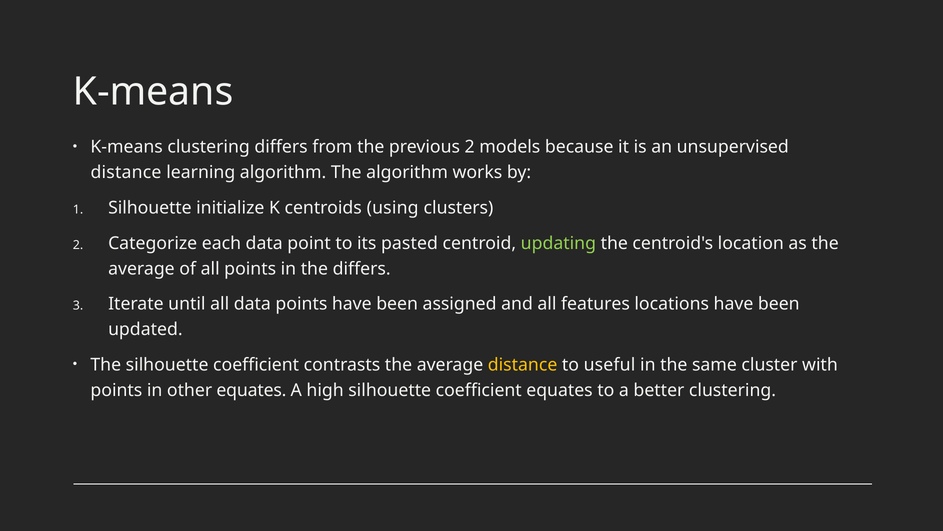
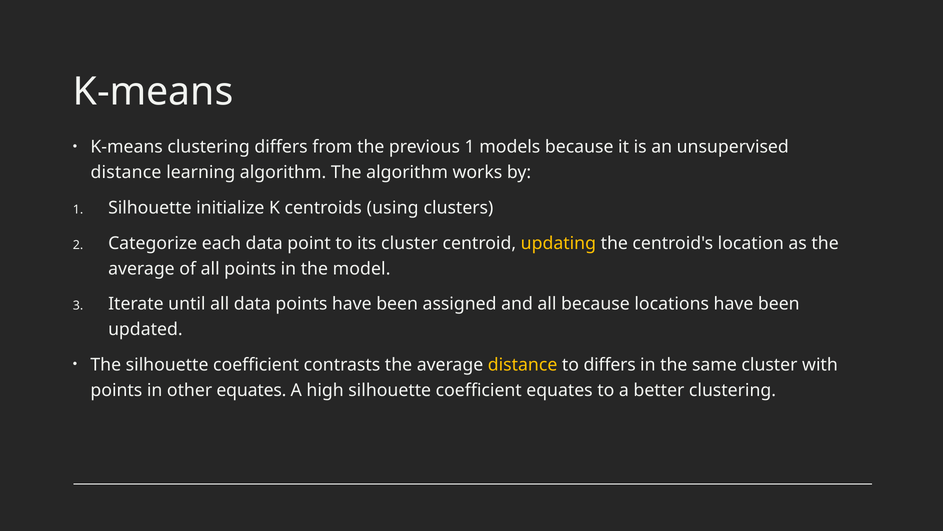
previous 2: 2 -> 1
its pasted: pasted -> cluster
updating colour: light green -> yellow
the differs: differs -> model
all features: features -> because
to useful: useful -> differs
